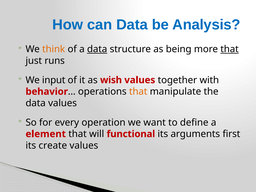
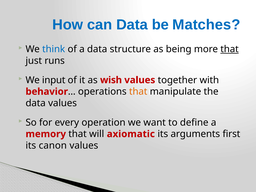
Analysis: Analysis -> Matches
think colour: orange -> blue
data at (97, 49) underline: present -> none
element: element -> memory
functional: functional -> axiomatic
create: create -> canon
